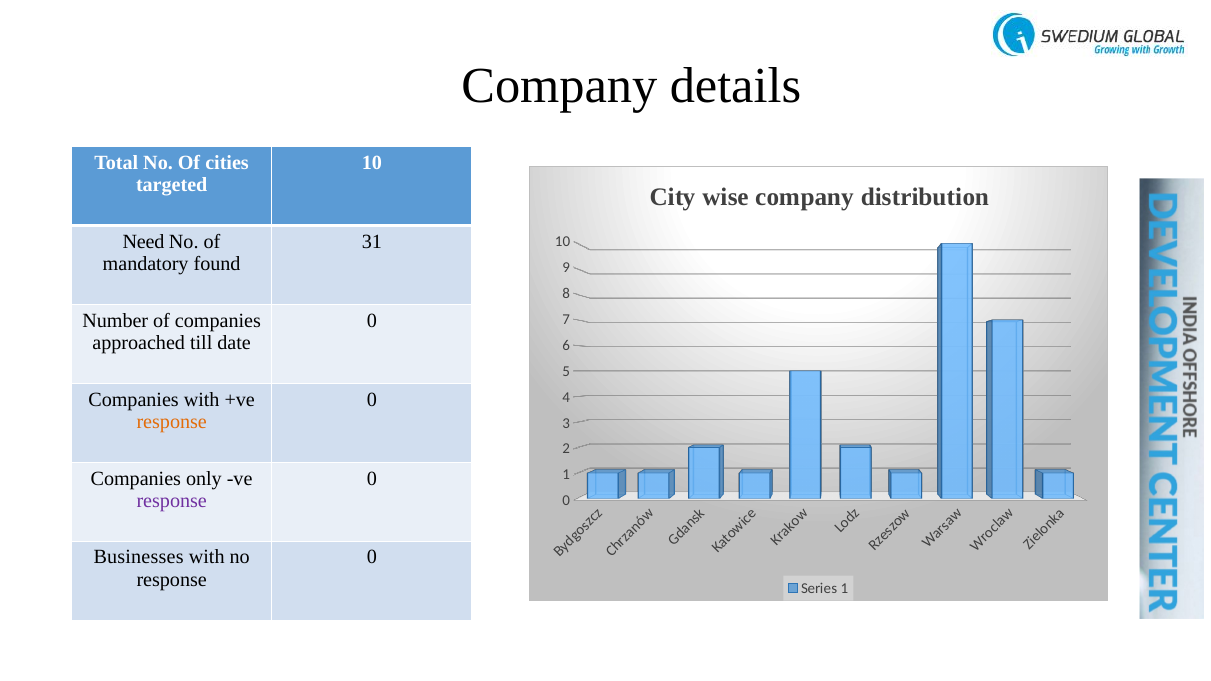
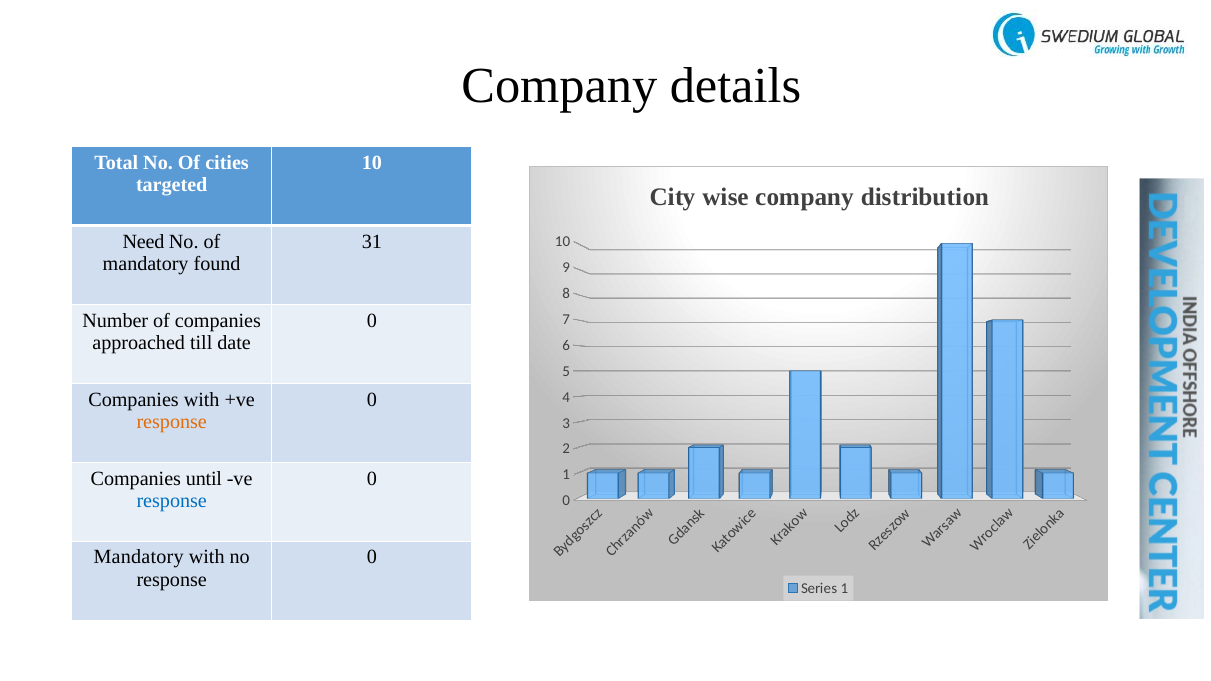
only: only -> until
response at (172, 501) colour: purple -> blue
Businesses at (139, 557): Businesses -> Mandatory
